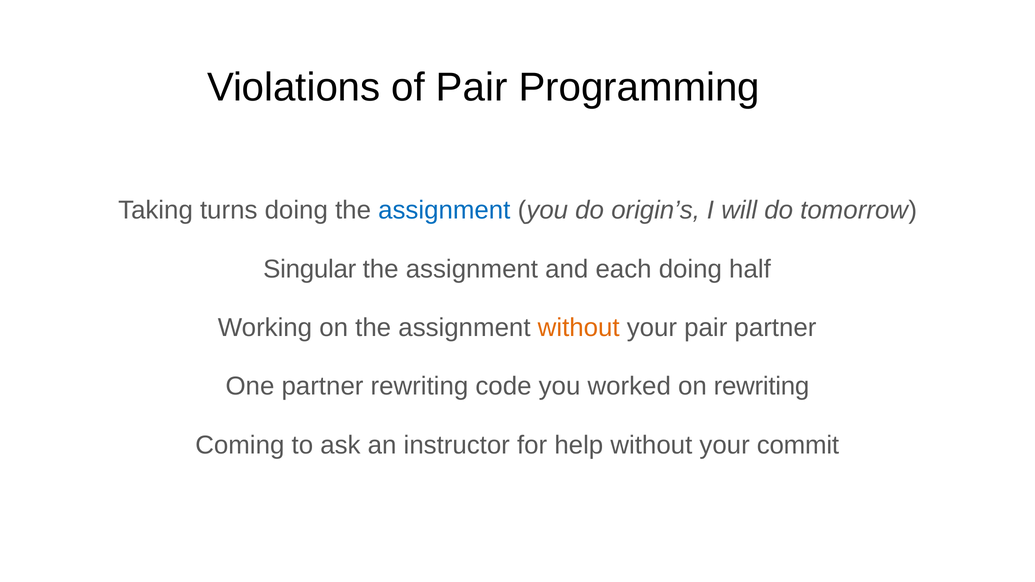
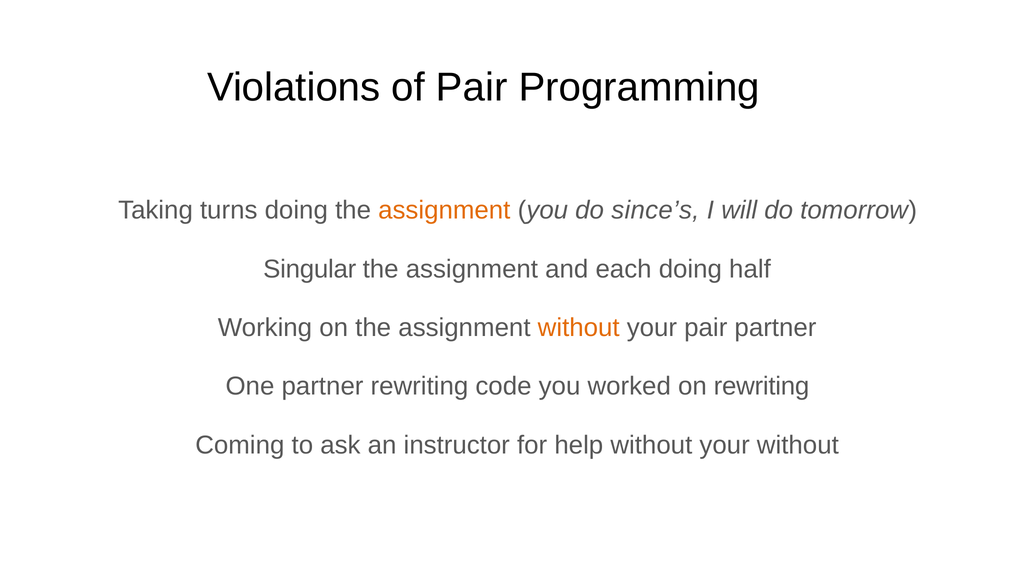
assignment at (444, 211) colour: blue -> orange
origin’s: origin’s -> since’s
your commit: commit -> without
